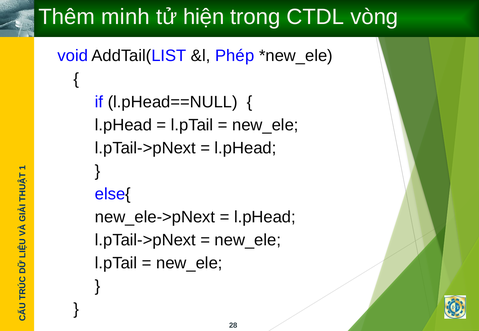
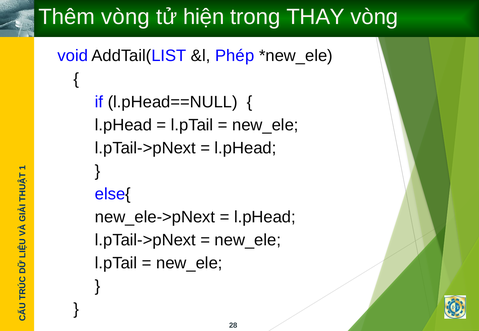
Thêm minh: minh -> vòng
CTDL: CTDL -> THAY
